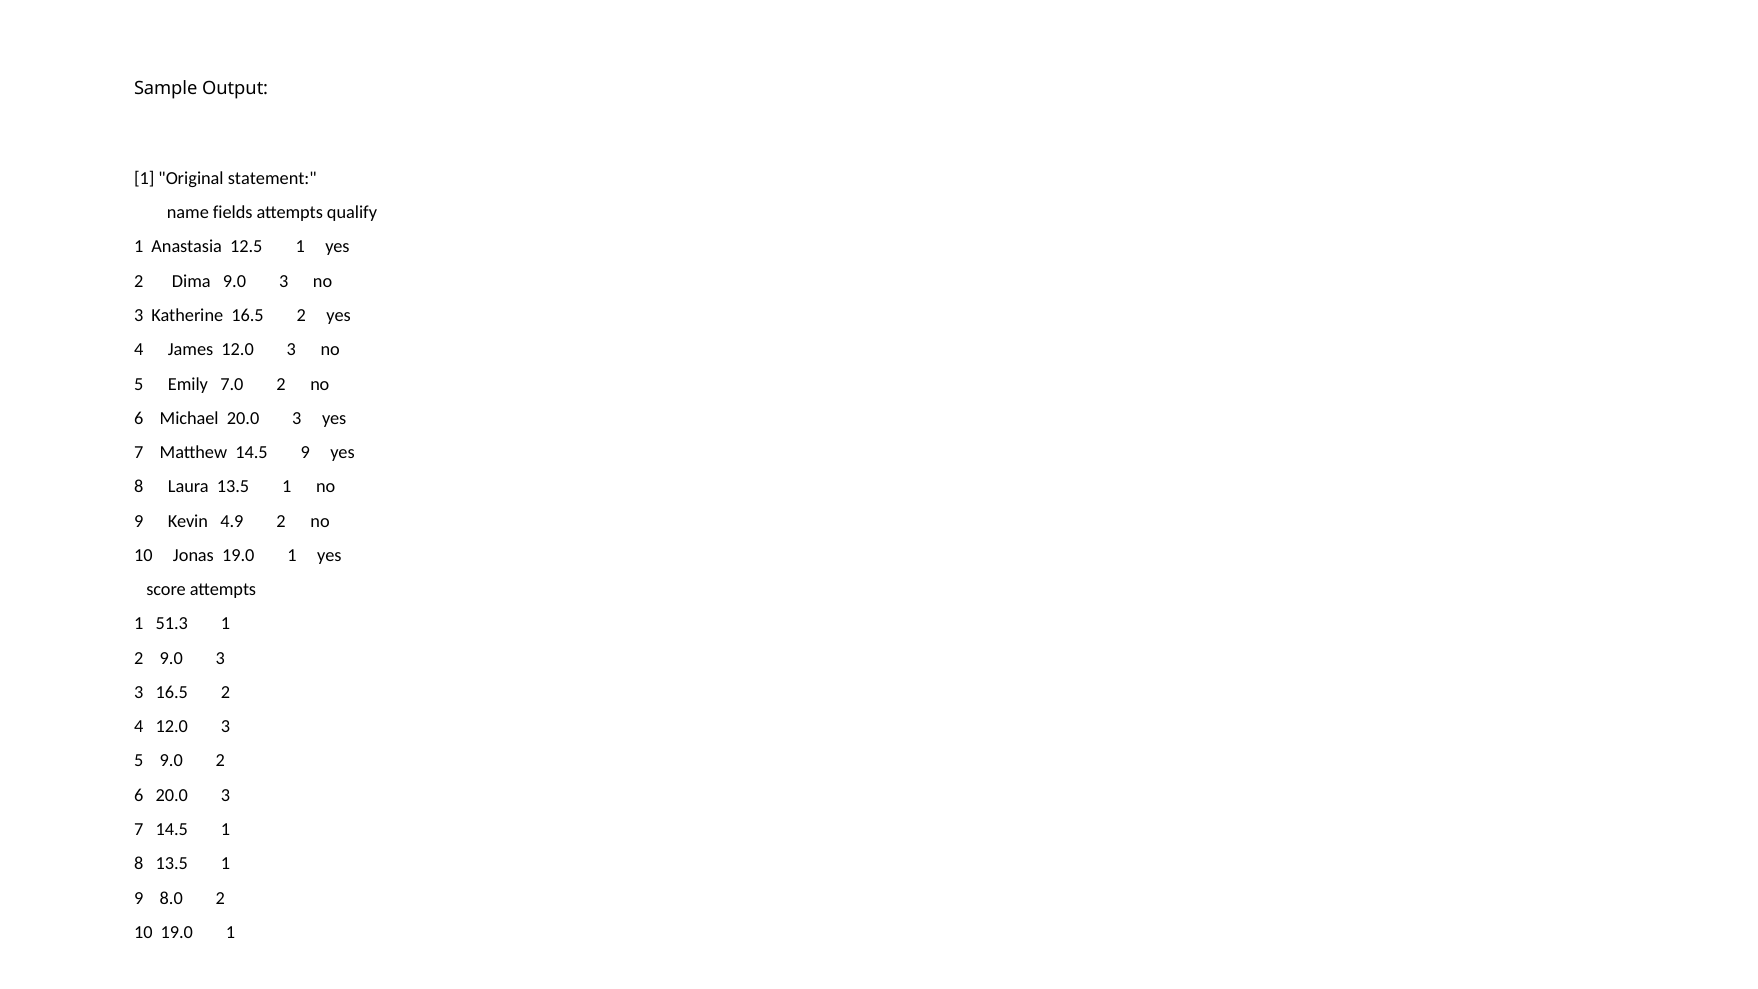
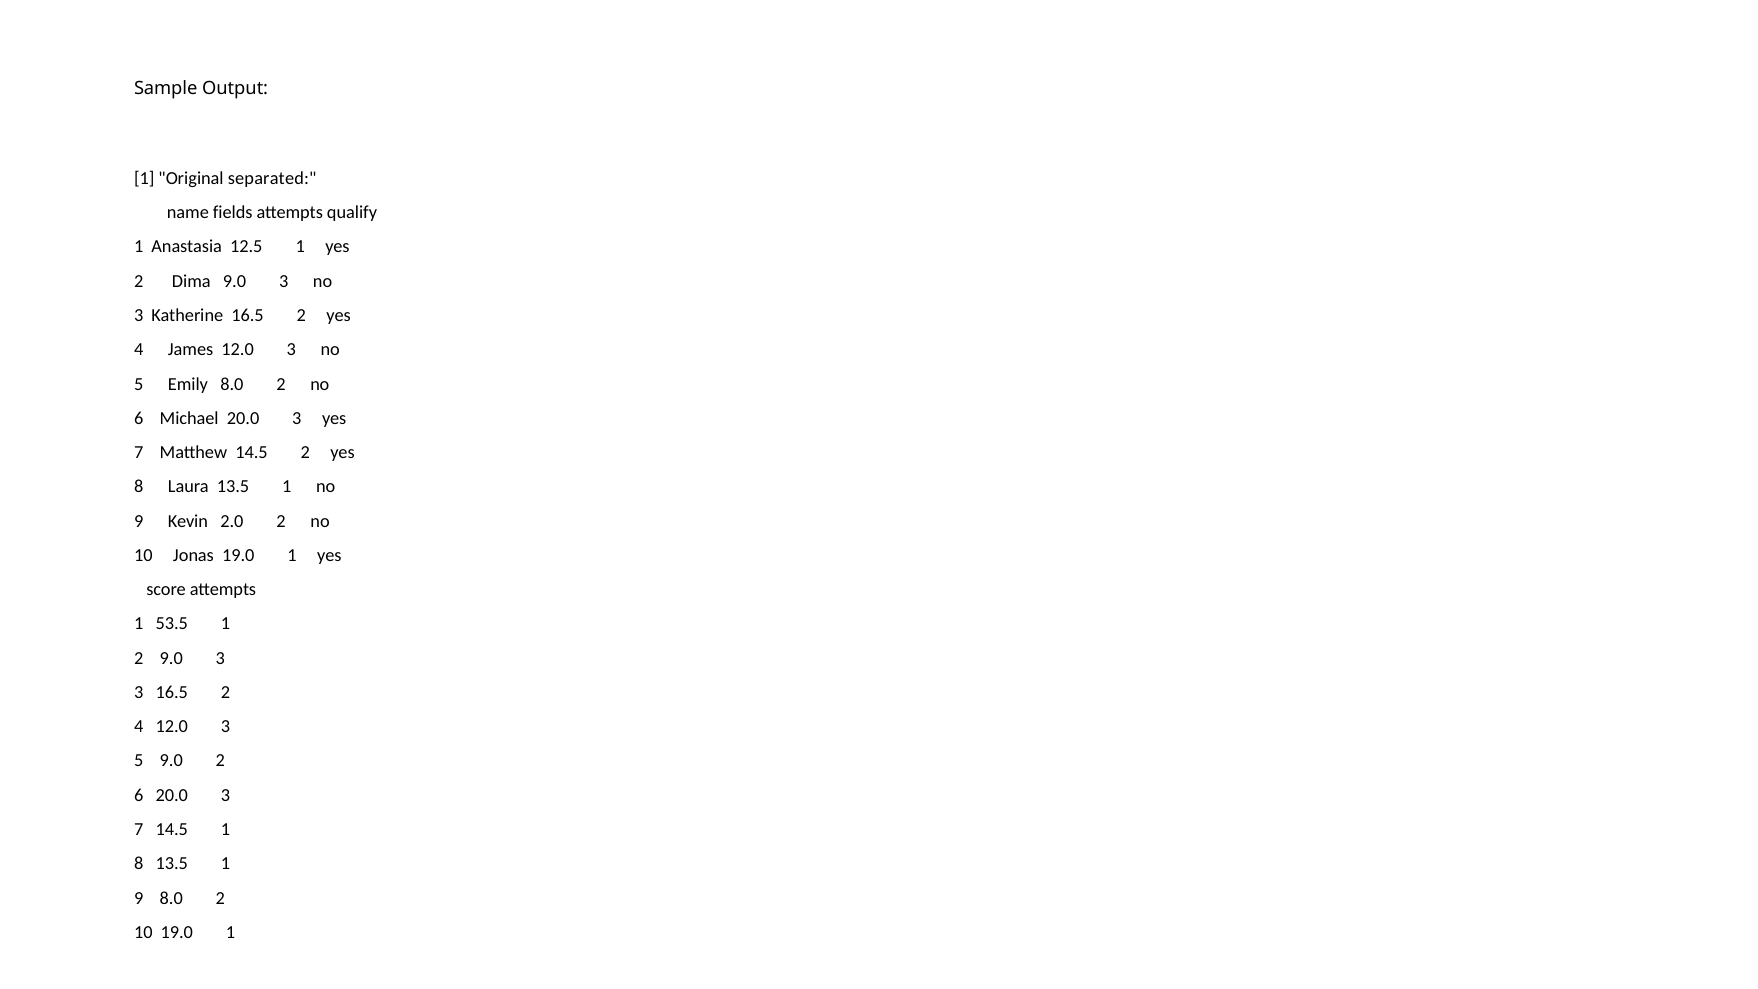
statement: statement -> separated
Emily 7.0: 7.0 -> 8.0
14.5 9: 9 -> 2
4.9: 4.9 -> 2.0
51.3: 51.3 -> 53.5
